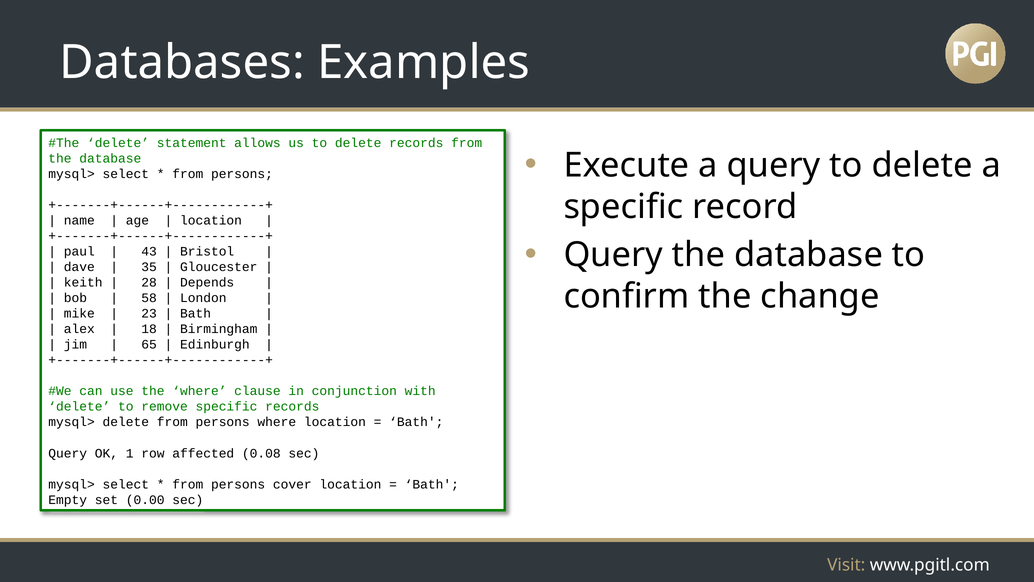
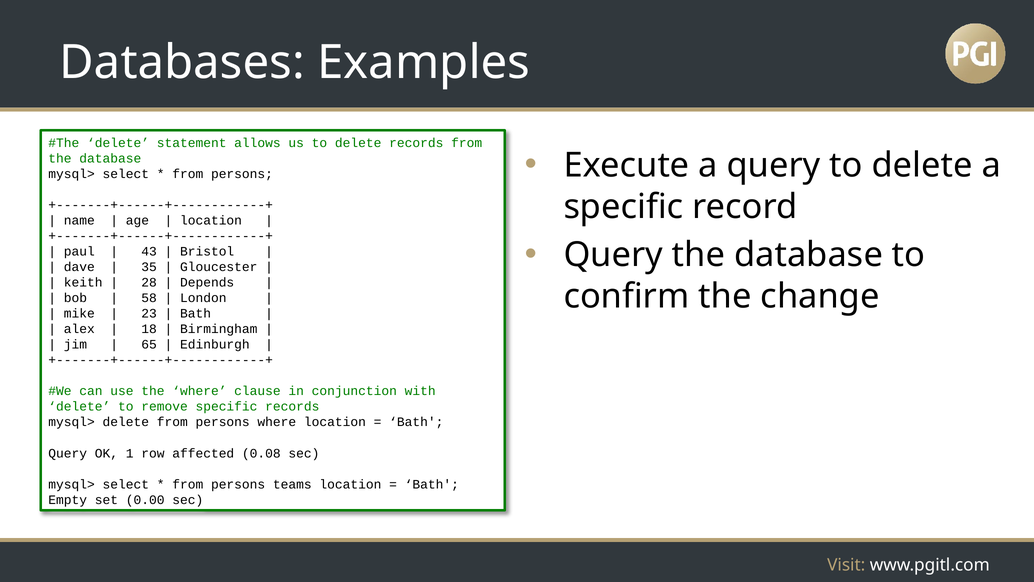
cover: cover -> teams
